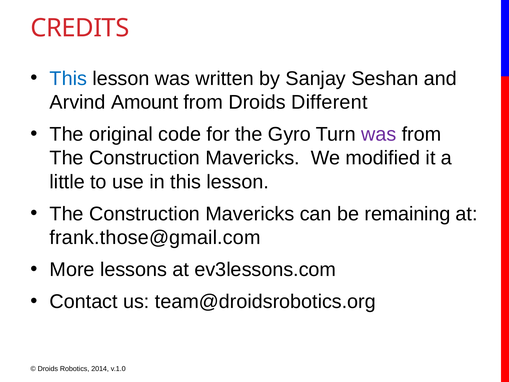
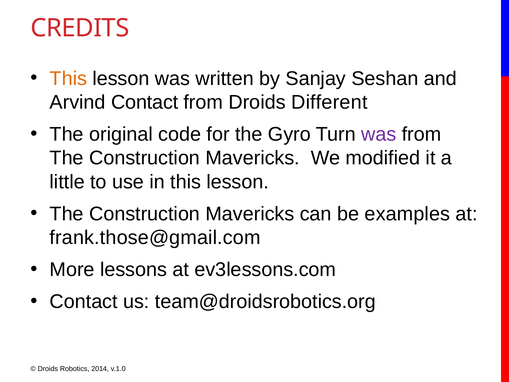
This at (68, 78) colour: blue -> orange
Arvind Amount: Amount -> Contact
remaining: remaining -> examples
